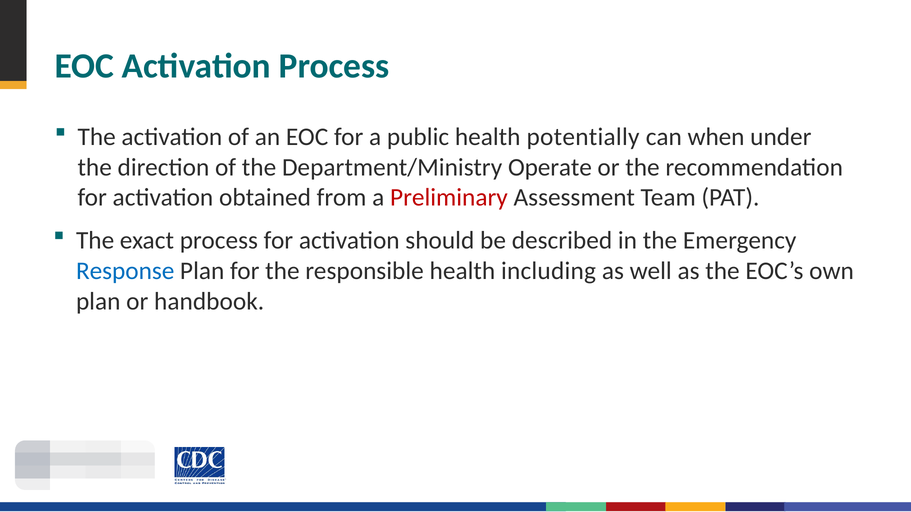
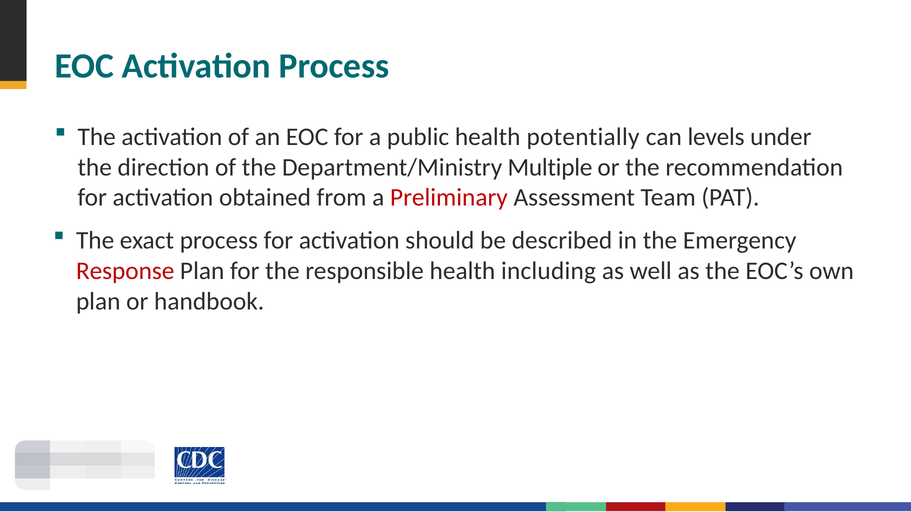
when: when -> levels
Operate: Operate -> Multiple
Response colour: blue -> red
